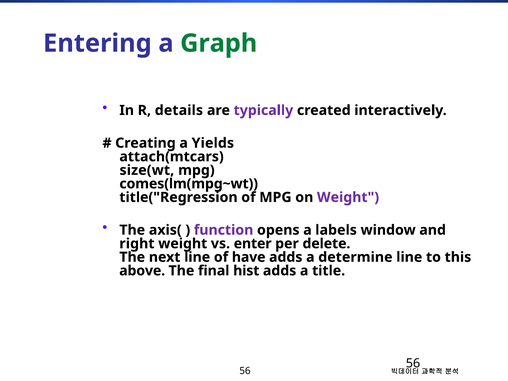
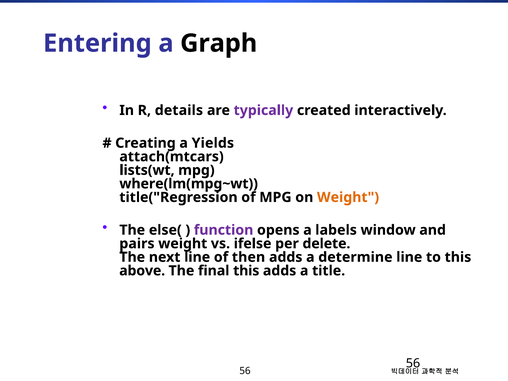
Graph colour: green -> black
size(wt: size(wt -> lists(wt
comes(lm(mpg~wt: comes(lm(mpg~wt -> where(lm(mpg~wt
Weight at (348, 197) colour: purple -> orange
axis(: axis( -> else(
right: right -> pairs
enter: enter -> ifelse
have: have -> then
final hist: hist -> this
